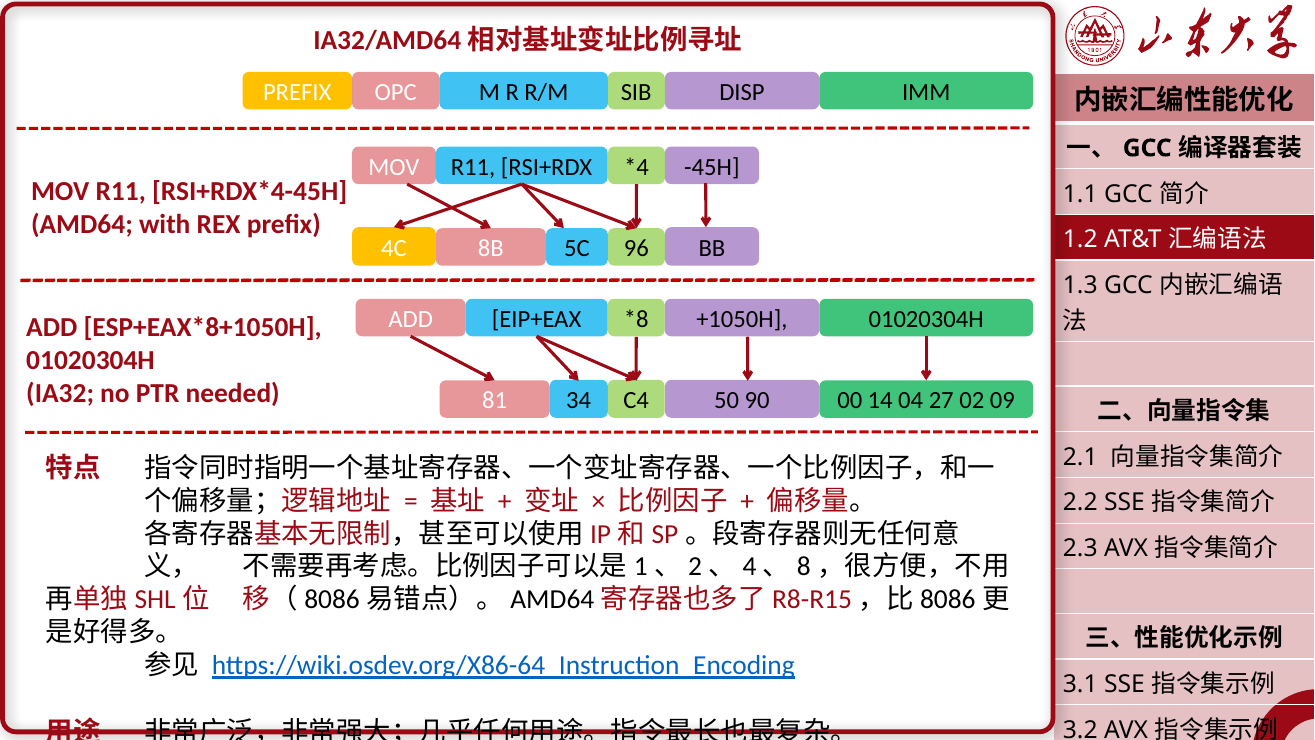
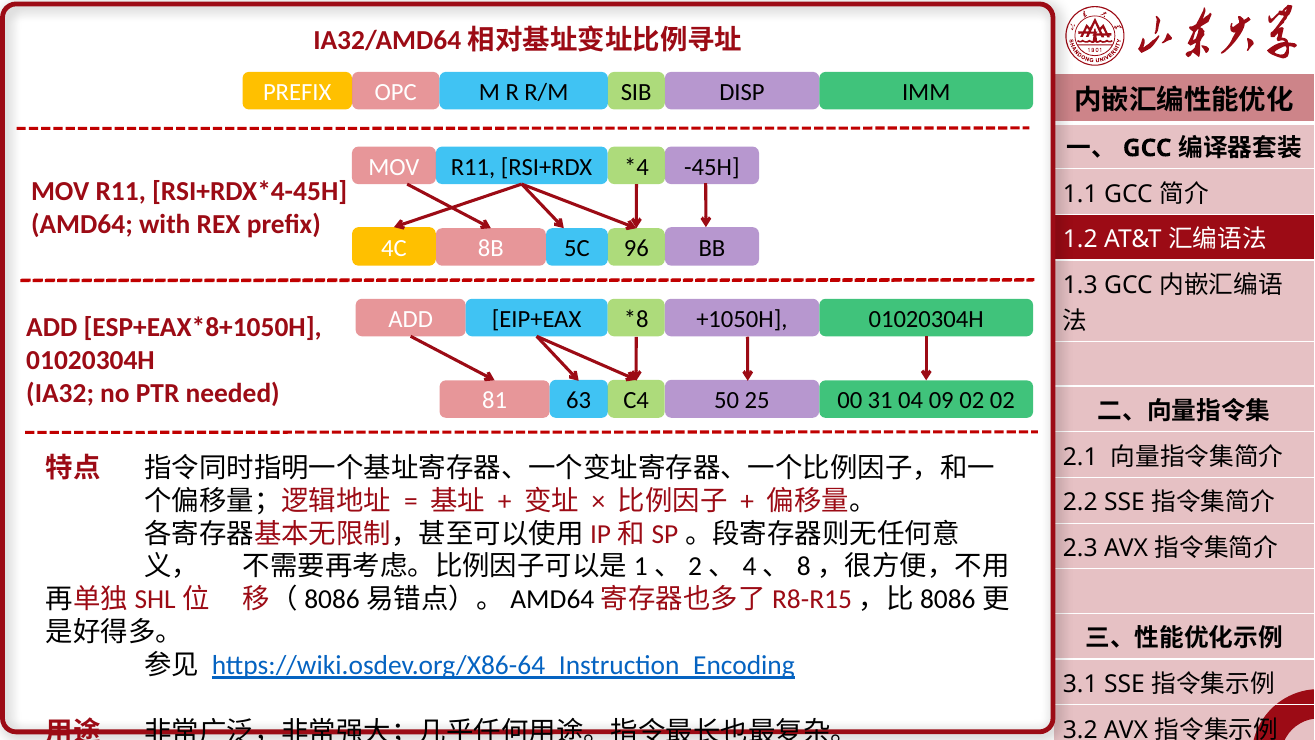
90: 90 -> 25
34: 34 -> 63
14: 14 -> 31
27: 27 -> 09
02 09: 09 -> 02
